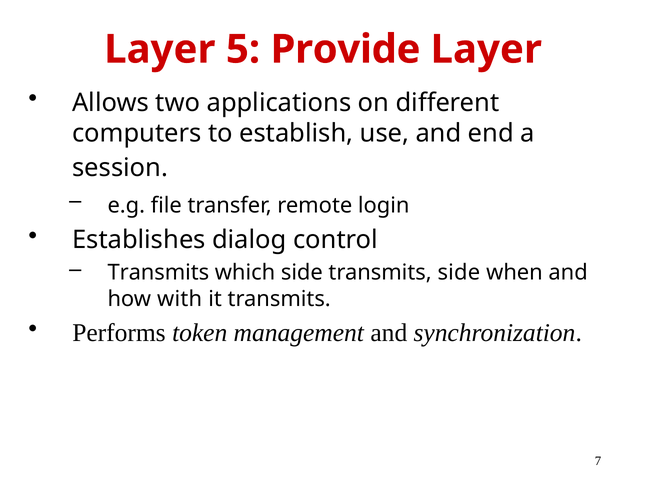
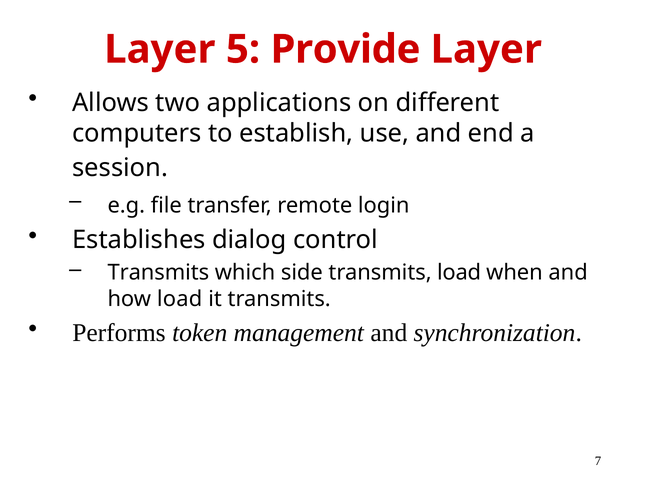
transmits side: side -> load
how with: with -> load
